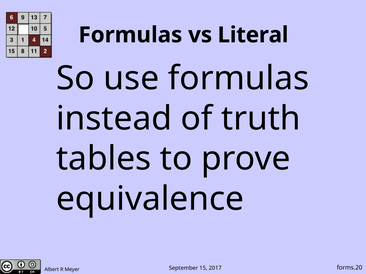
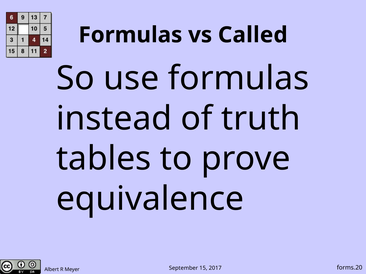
Literal: Literal -> Called
